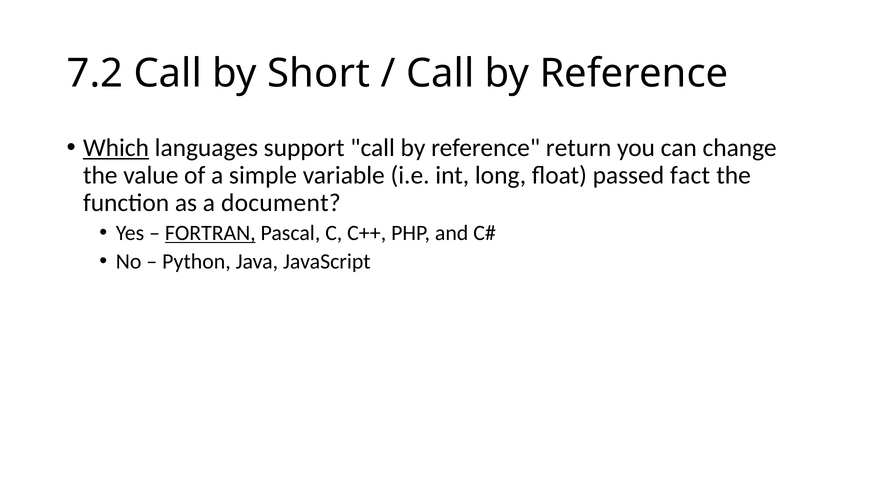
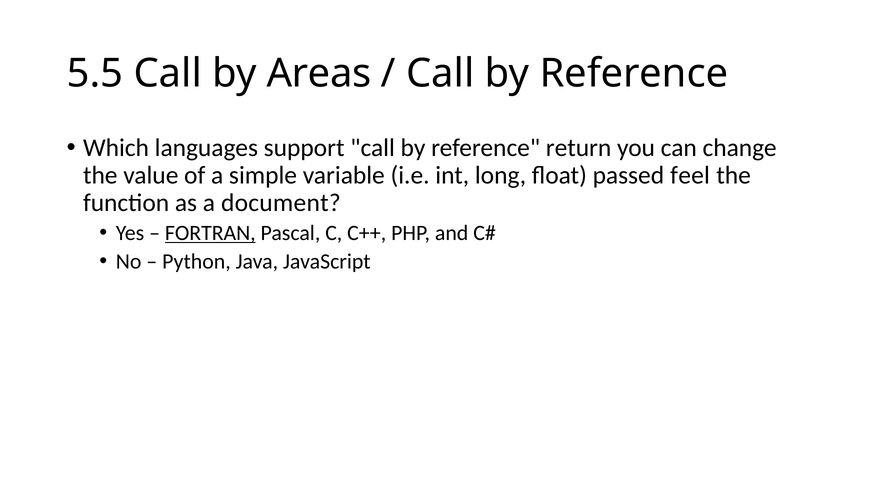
7.2: 7.2 -> 5.5
Short: Short -> Areas
Which underline: present -> none
fact: fact -> feel
